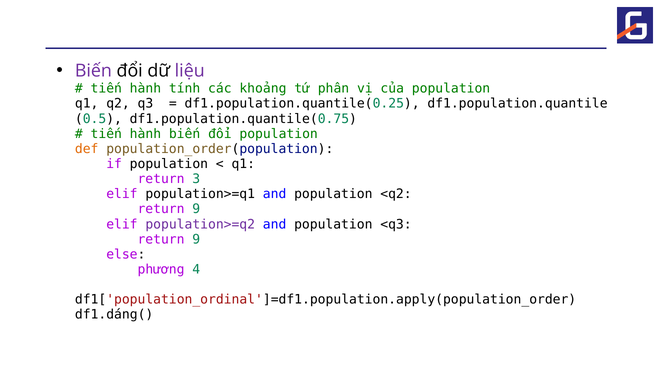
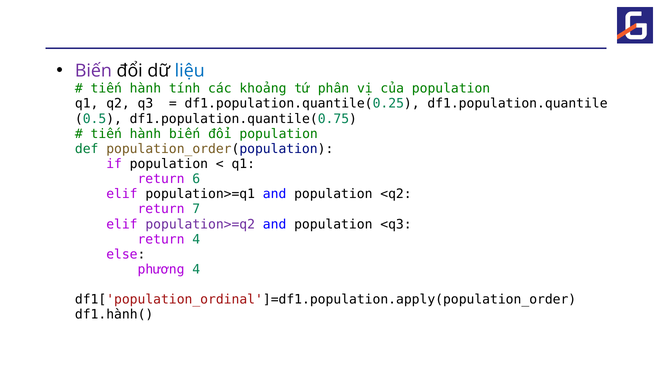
liệu colour: purple -> blue
def colour: orange -> green
3: 3 -> 6
9 at (196, 209): 9 -> 7
9 at (196, 239): 9 -> 4
df1.dáng(: df1.dáng( -> df1.hành(
